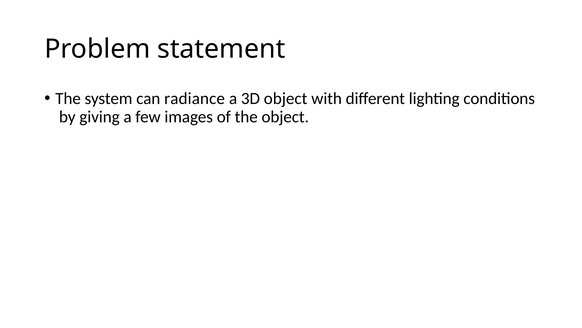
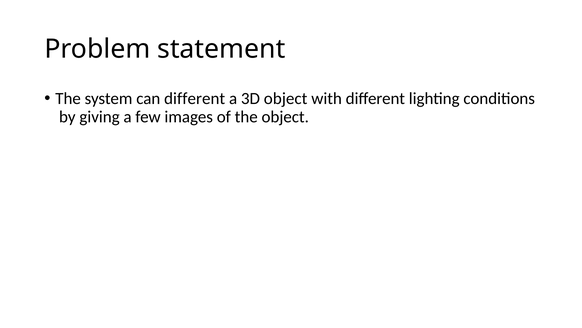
can radiance: radiance -> different
